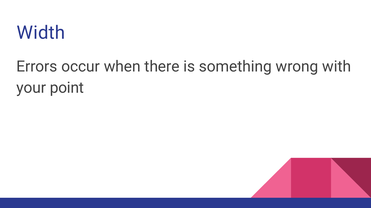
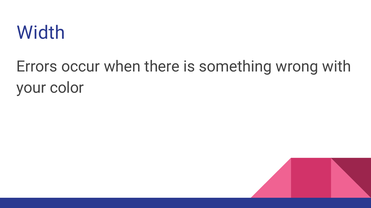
point: point -> color
